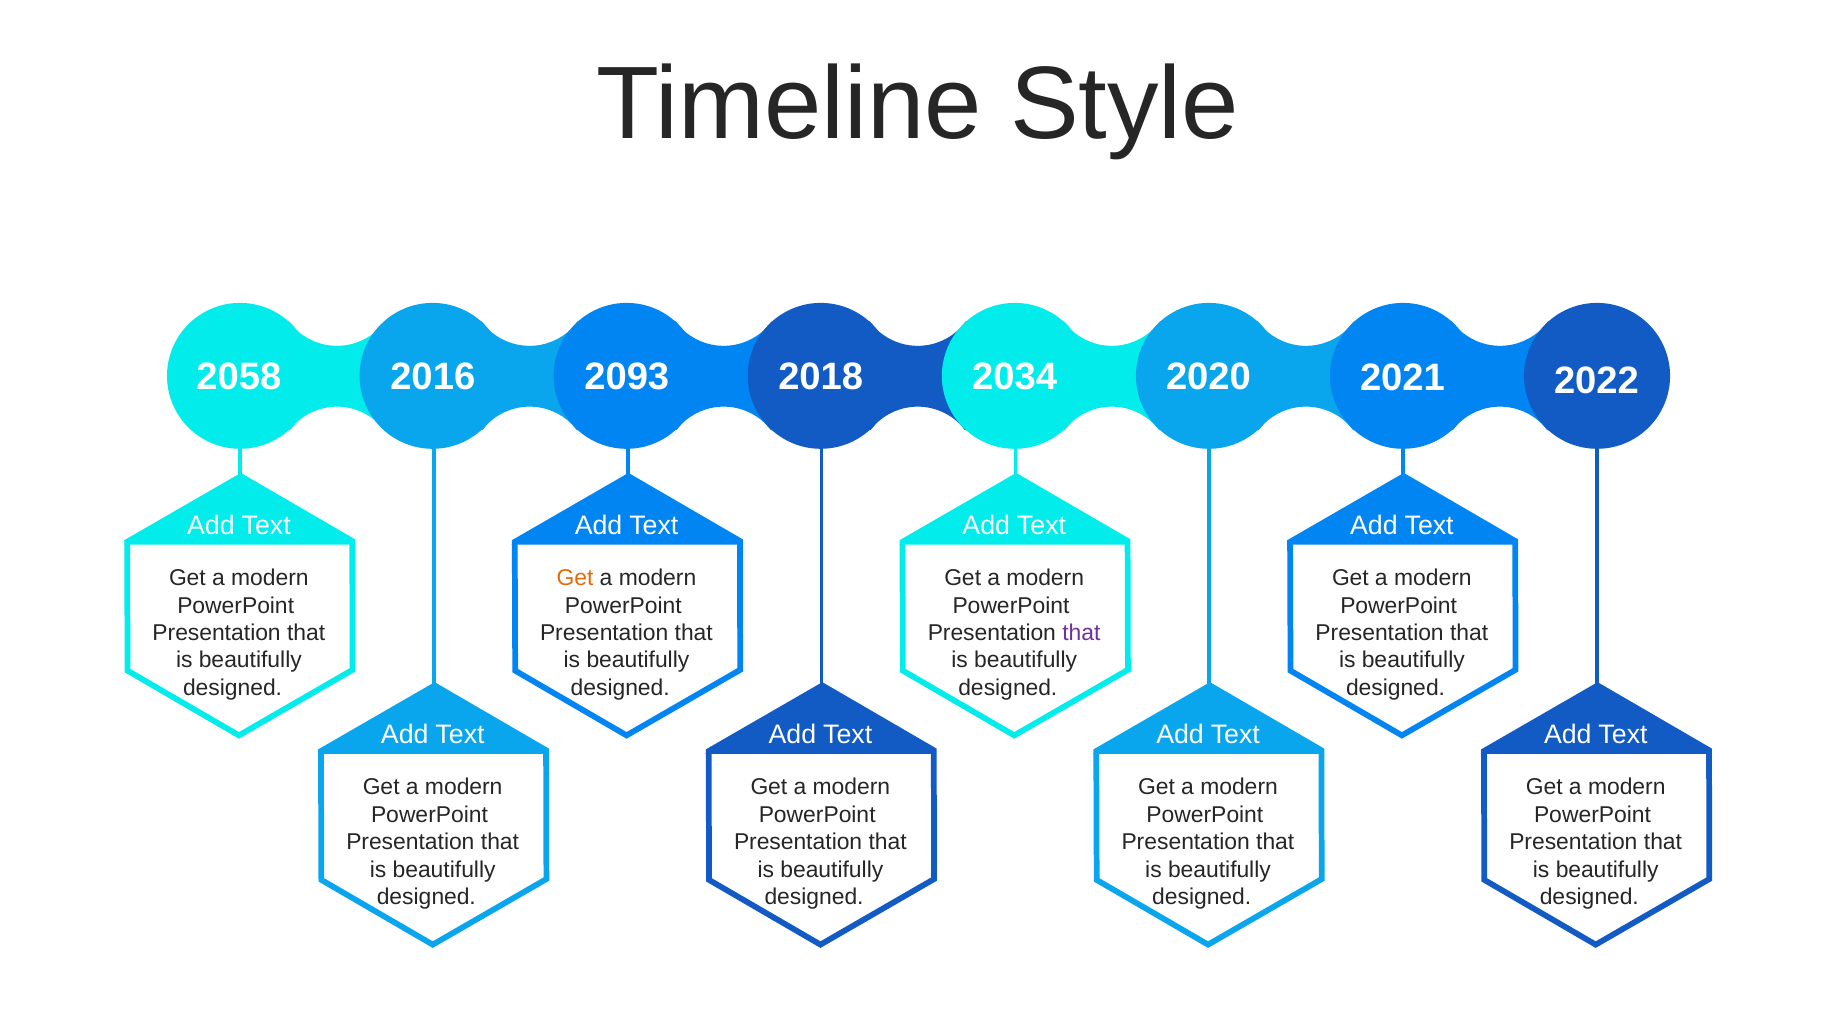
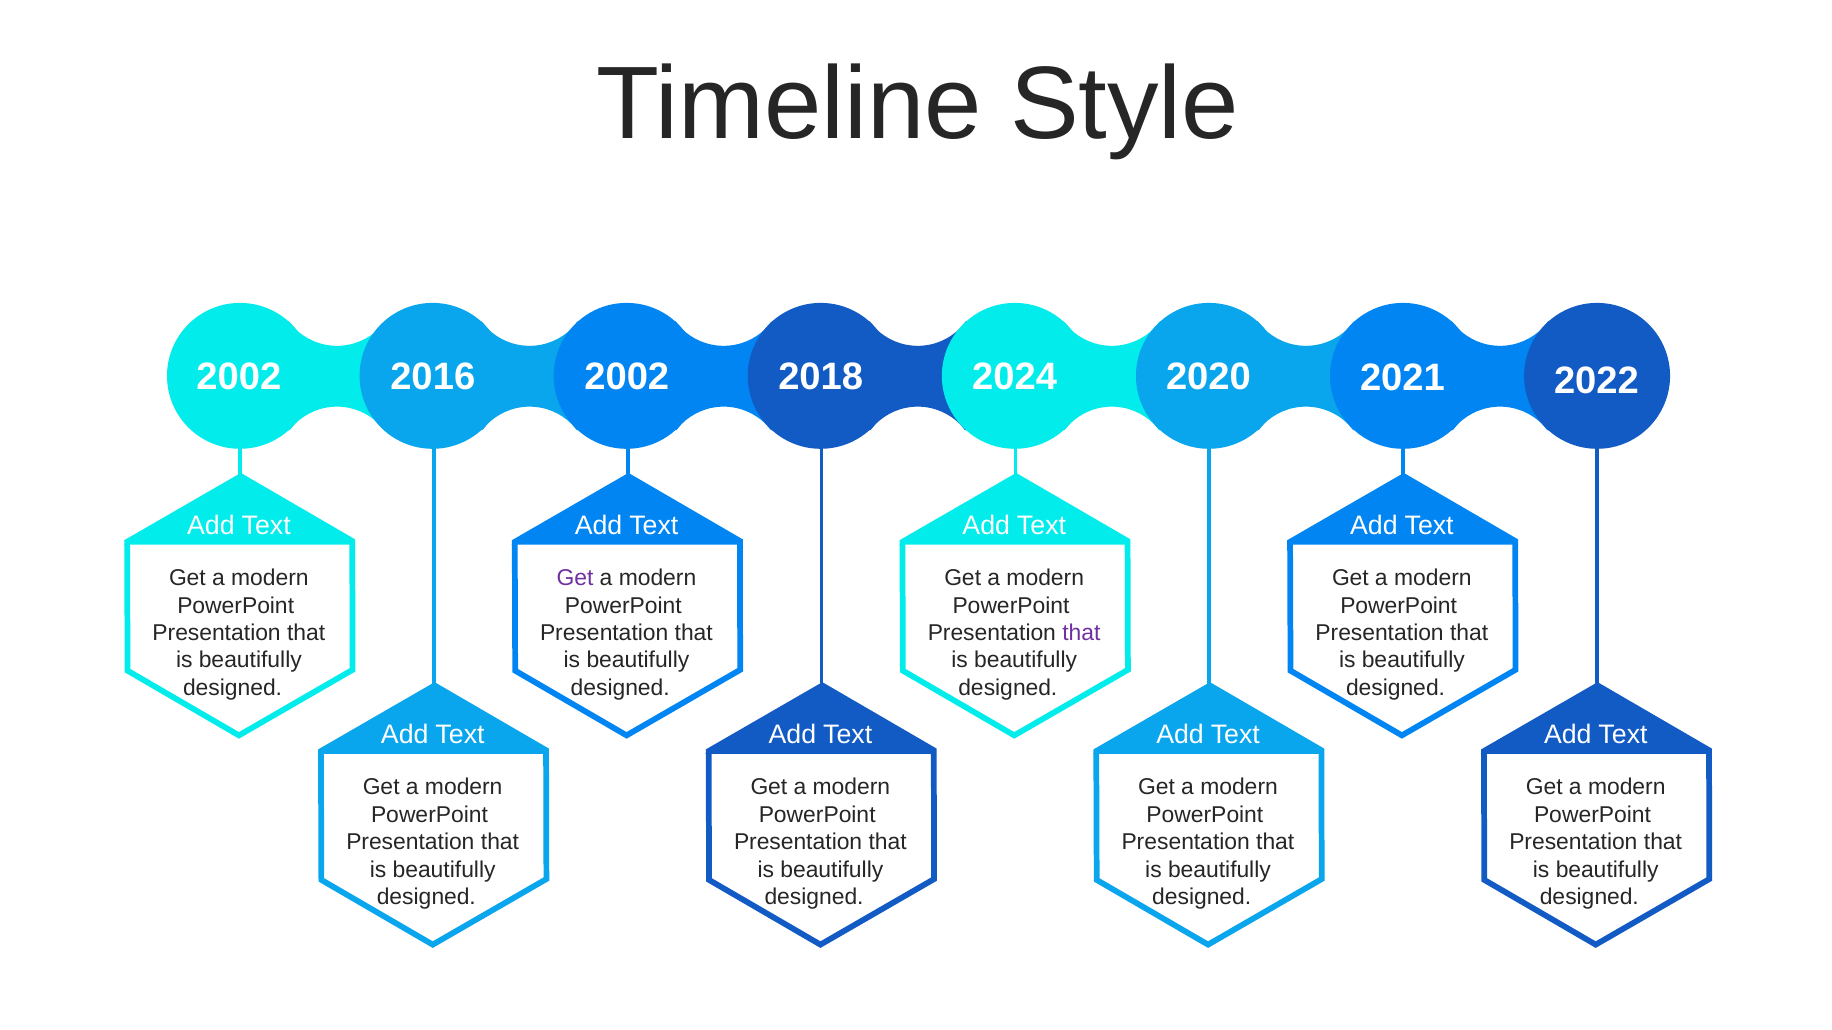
2058 at (239, 377): 2058 -> 2002
2093 at (627, 377): 2093 -> 2002
2034: 2034 -> 2024
Get at (575, 578) colour: orange -> purple
